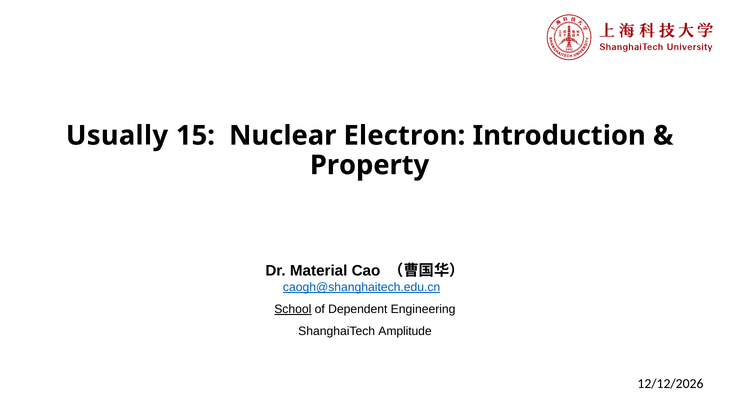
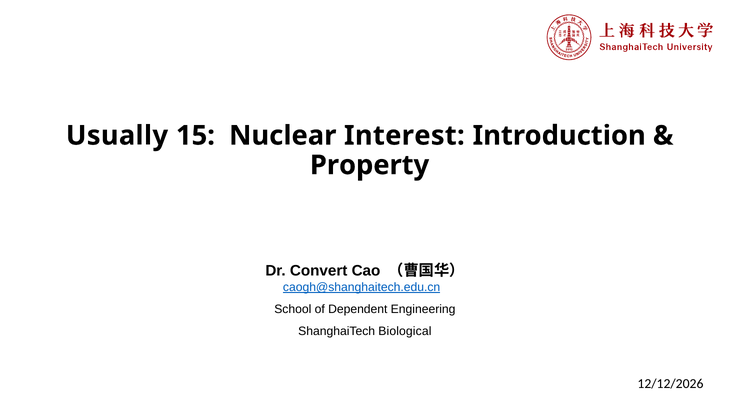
Electron: Electron -> Interest
Material: Material -> Convert
School underline: present -> none
Amplitude: Amplitude -> Biological
